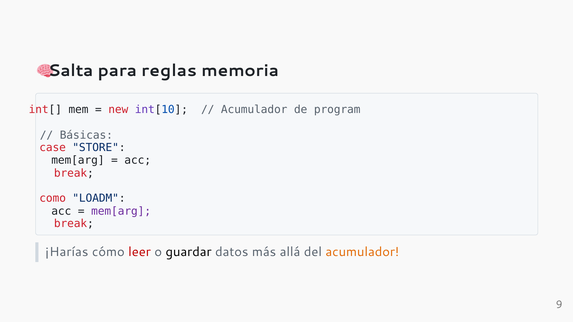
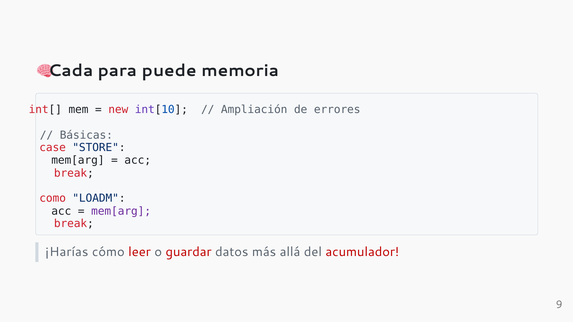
Salta: Salta -> Cada
reglas: reglas -> puede
Acumulador at (254, 110): Acumulador -> Ampliación
program: program -> errores
guardar colour: black -> red
acumulador at (362, 252) colour: orange -> red
